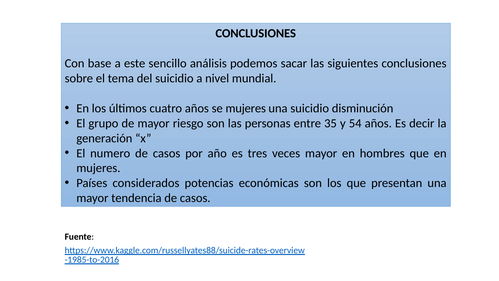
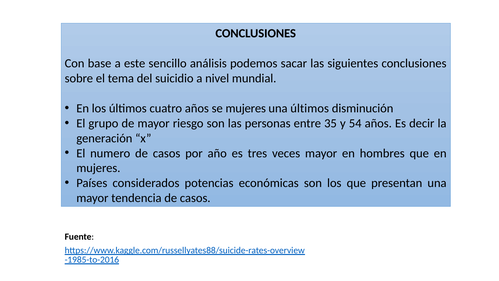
una suicidio: suicidio -> últimos
